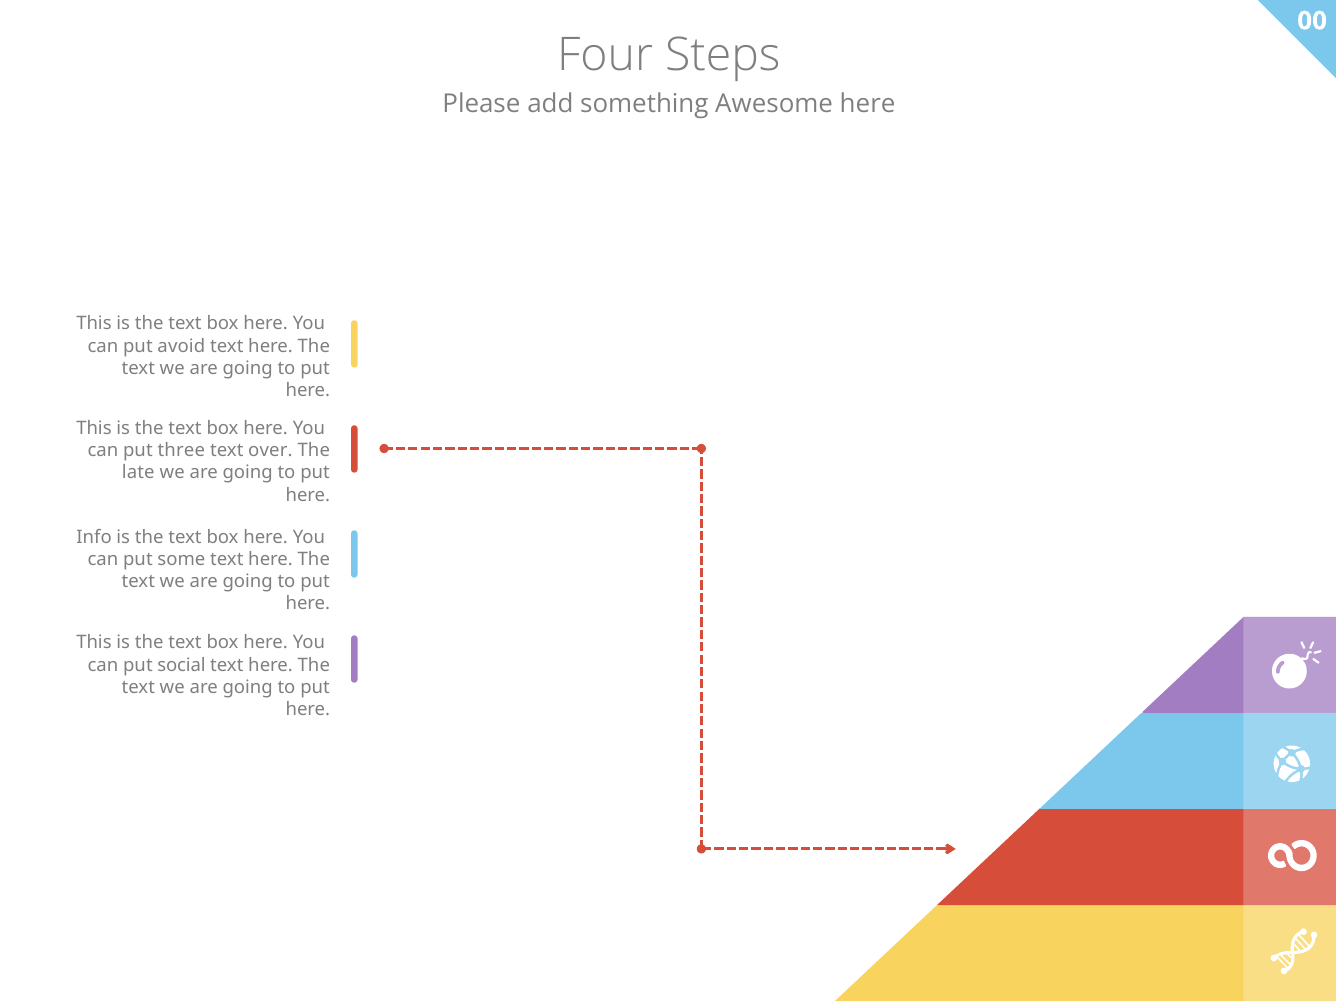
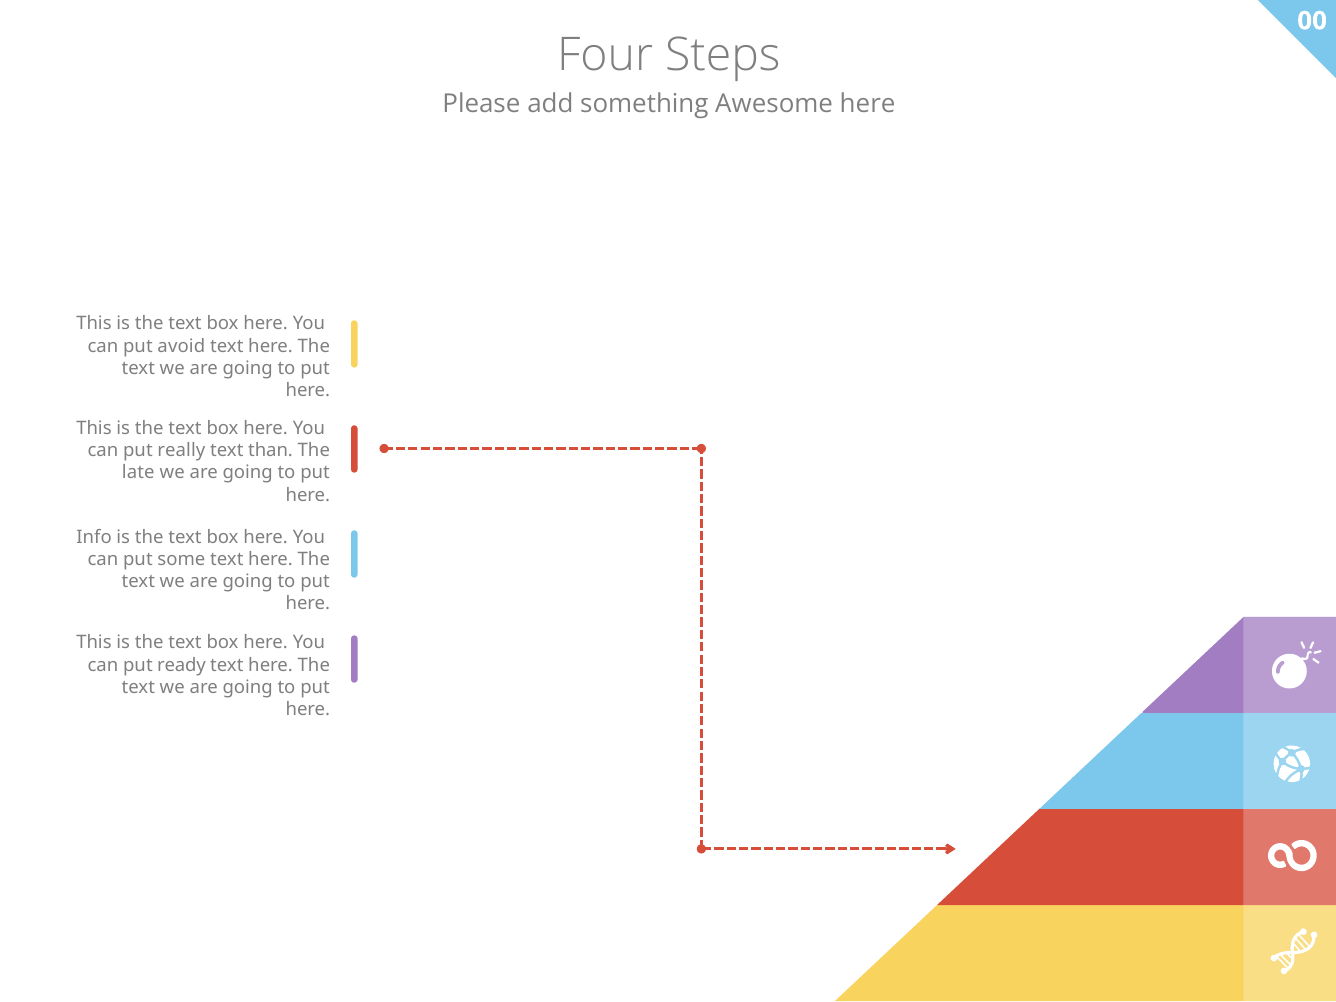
three: three -> really
over: over -> than
social: social -> ready
